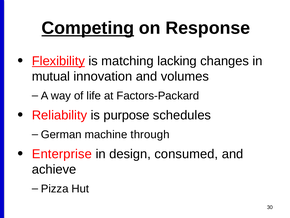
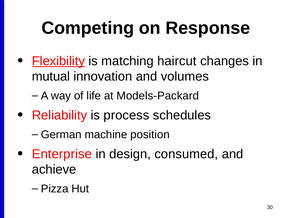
Competing underline: present -> none
lacking: lacking -> haircut
Factors-Packard: Factors-Packard -> Models-Packard
purpose: purpose -> process
through: through -> position
